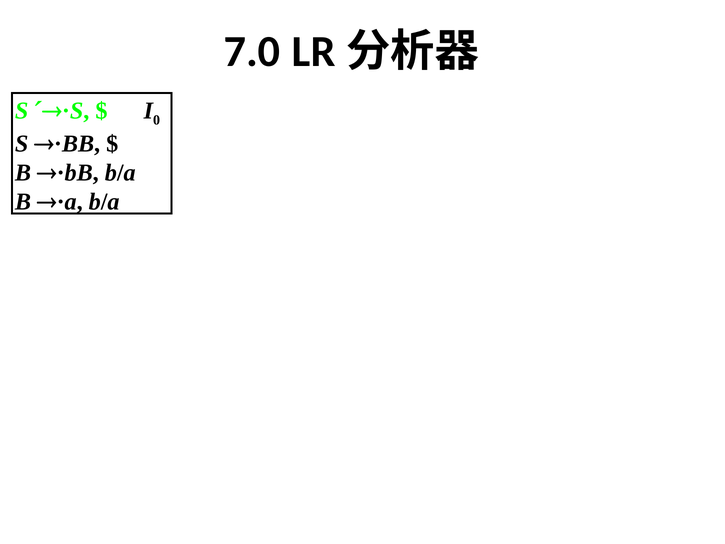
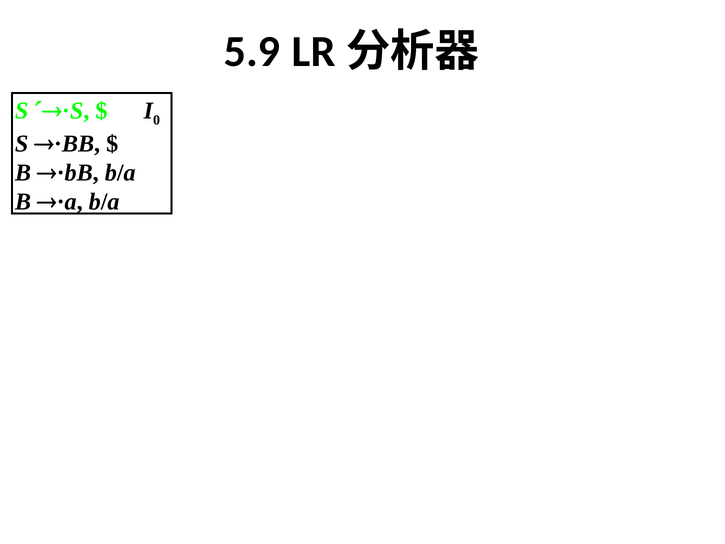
7.0: 7.0 -> 5.9
